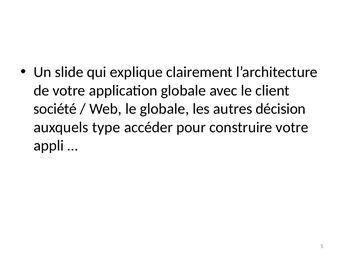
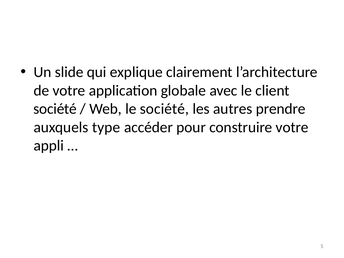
le globale: globale -> société
décision: décision -> prendre
